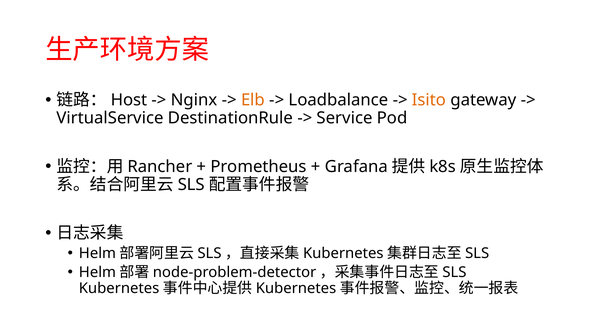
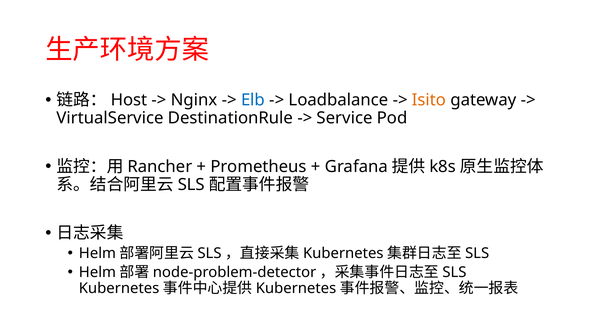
Elb colour: orange -> blue
